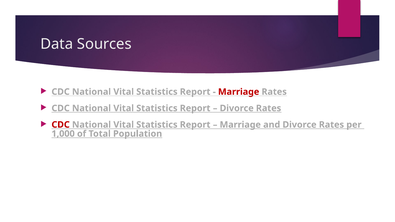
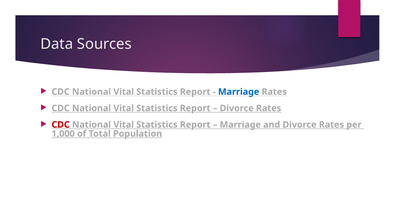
Marriage at (239, 92) colour: red -> blue
